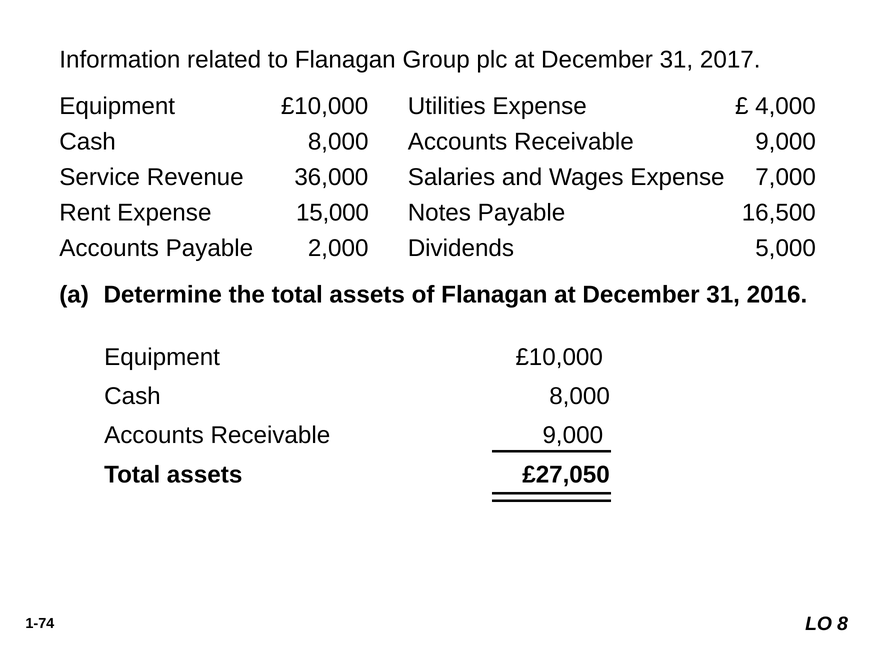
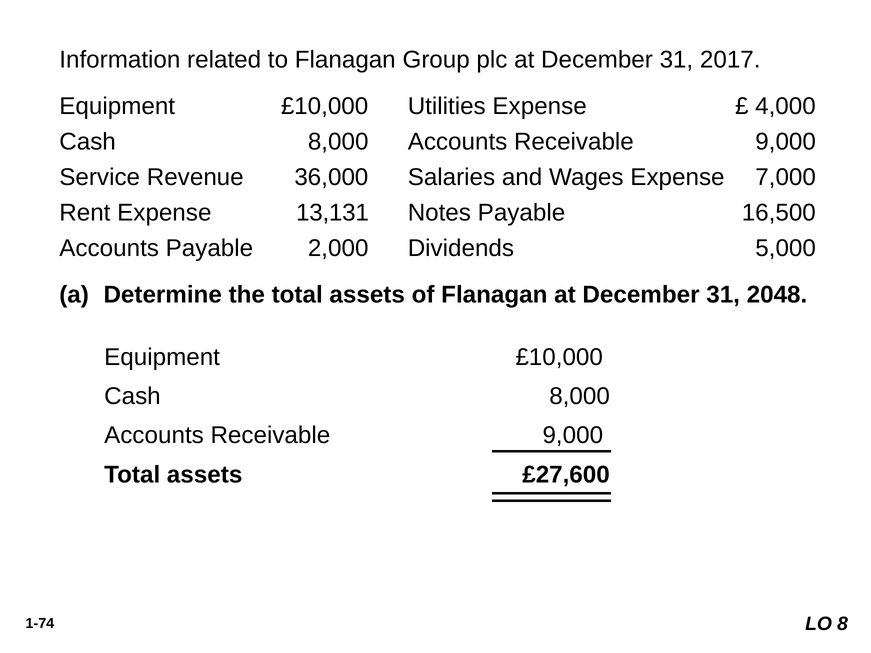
15,000: 15,000 -> 13,131
2016: 2016 -> 2048
£27,050: £27,050 -> £27,600
